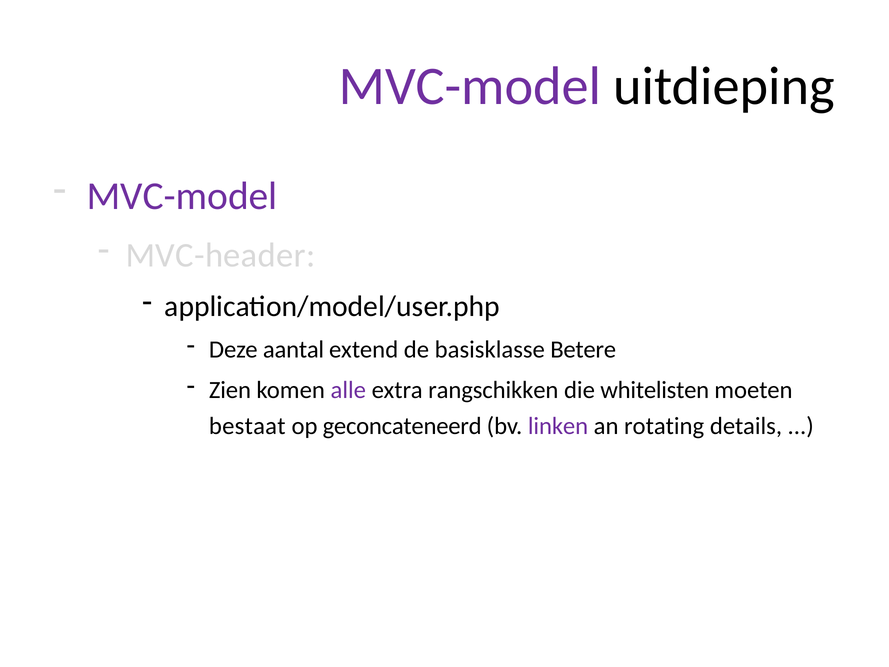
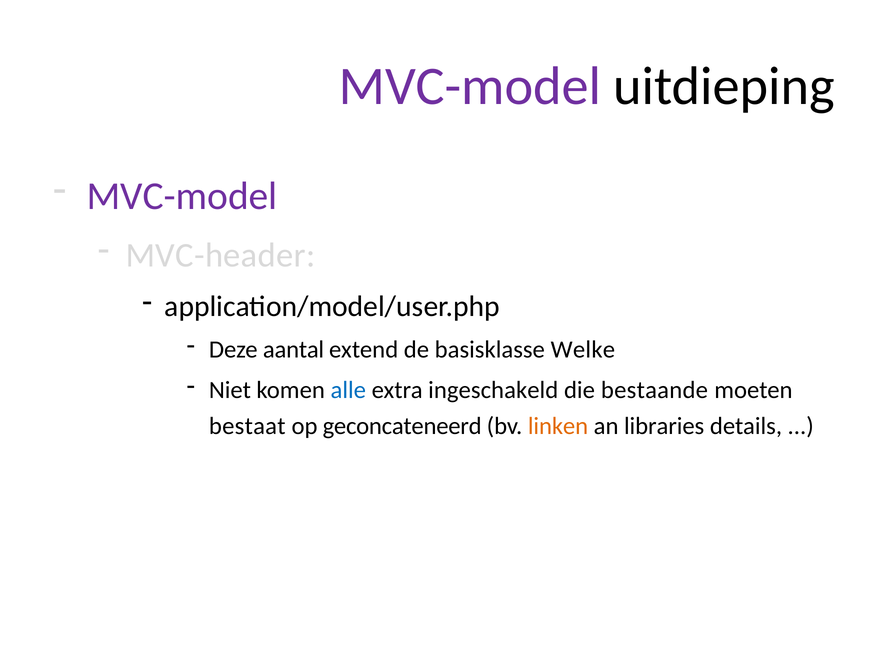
Betere: Betere -> Welke
Zien: Zien -> Niet
alle colour: purple -> blue
rangschikken: rangschikken -> ingeschakeld
whitelisten: whitelisten -> bestaande
linken colour: purple -> orange
rotating: rotating -> libraries
